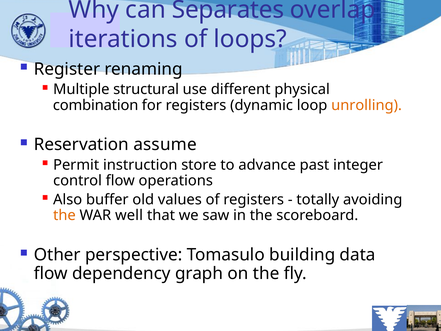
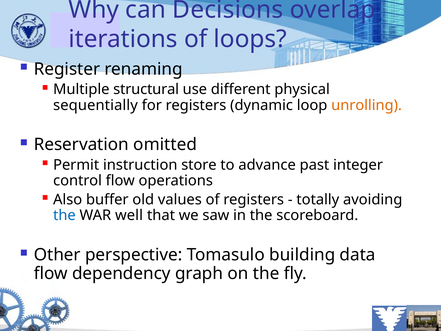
Separates: Separates -> Decisions
combination: combination -> sequentially
assume: assume -> omitted
the at (64, 215) colour: orange -> blue
